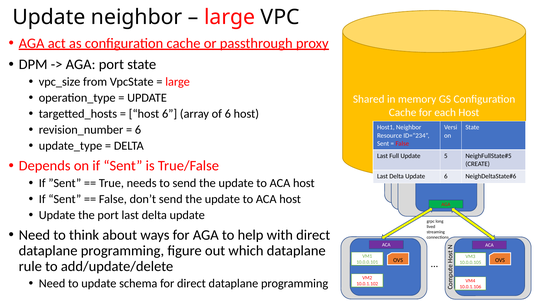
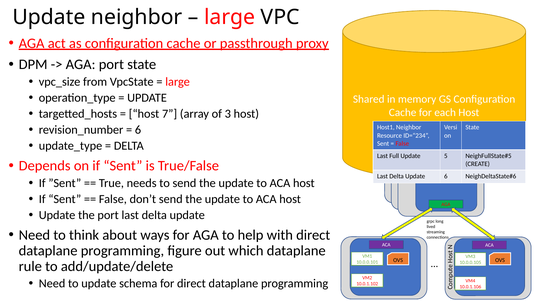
host 6: 6 -> 7
of 6: 6 -> 3
